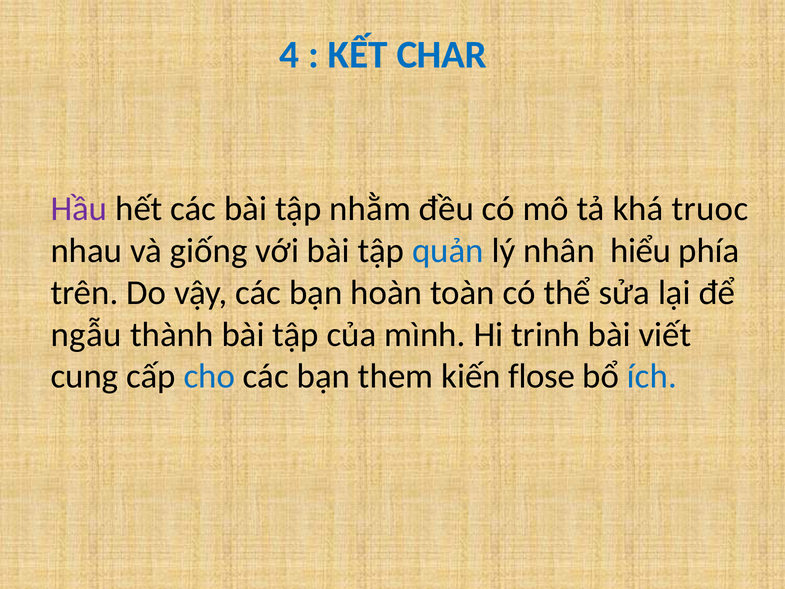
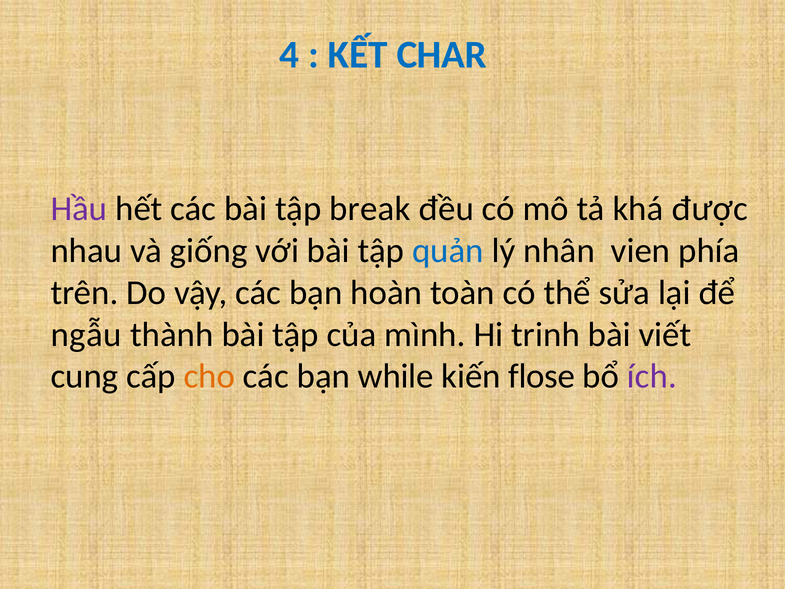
nhằm: nhằm -> break
truoc: truoc -> được
hiểu: hiểu -> vien
cho colour: blue -> orange
them: them -> while
ích colour: blue -> purple
